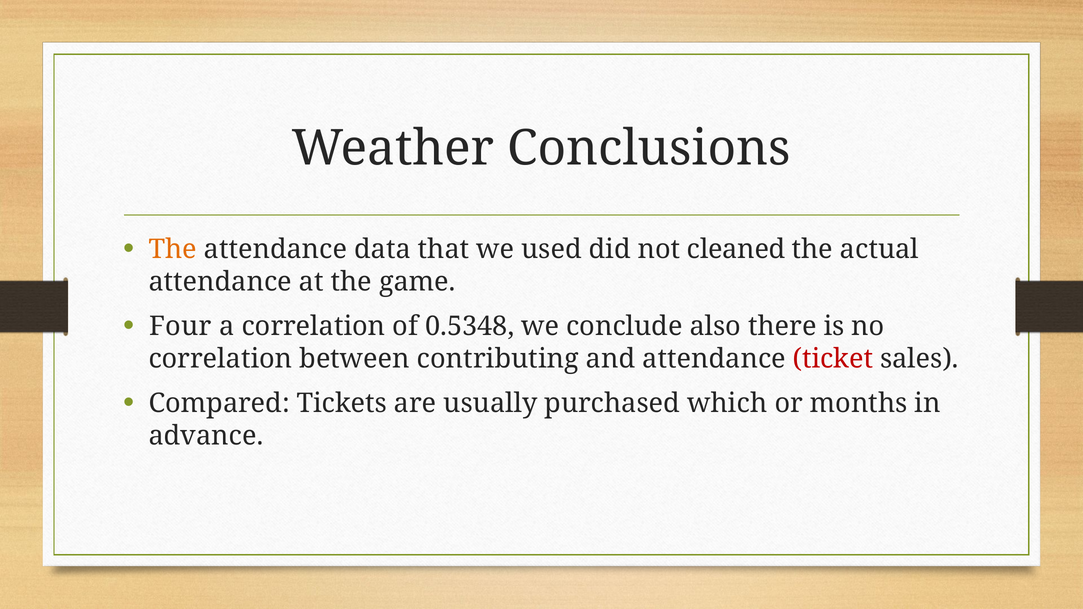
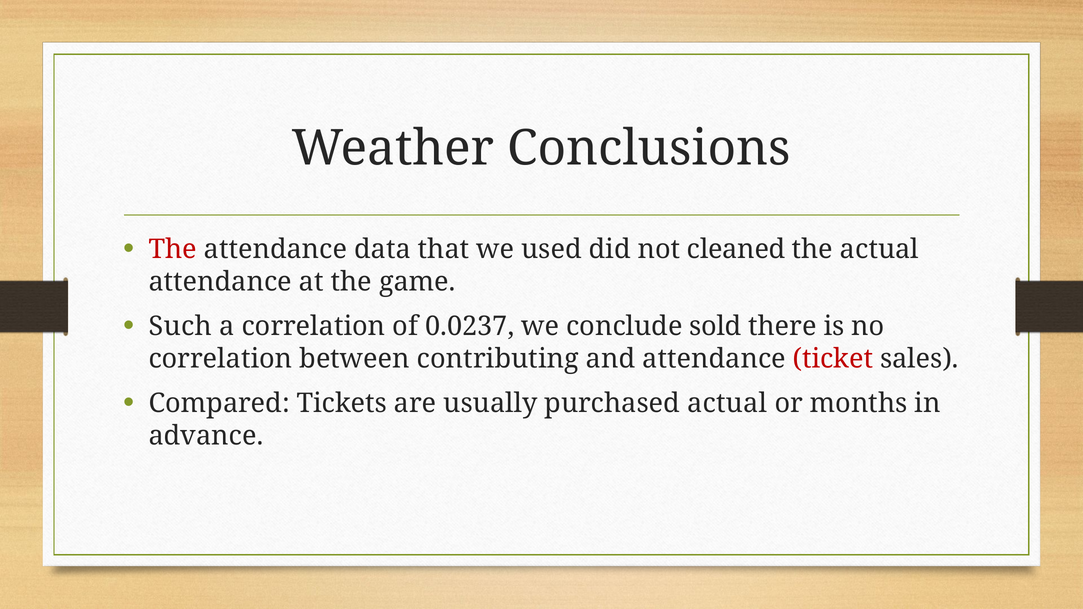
The at (173, 249) colour: orange -> red
Four: Four -> Such
0.5348: 0.5348 -> 0.0237
also: also -> sold
purchased which: which -> actual
